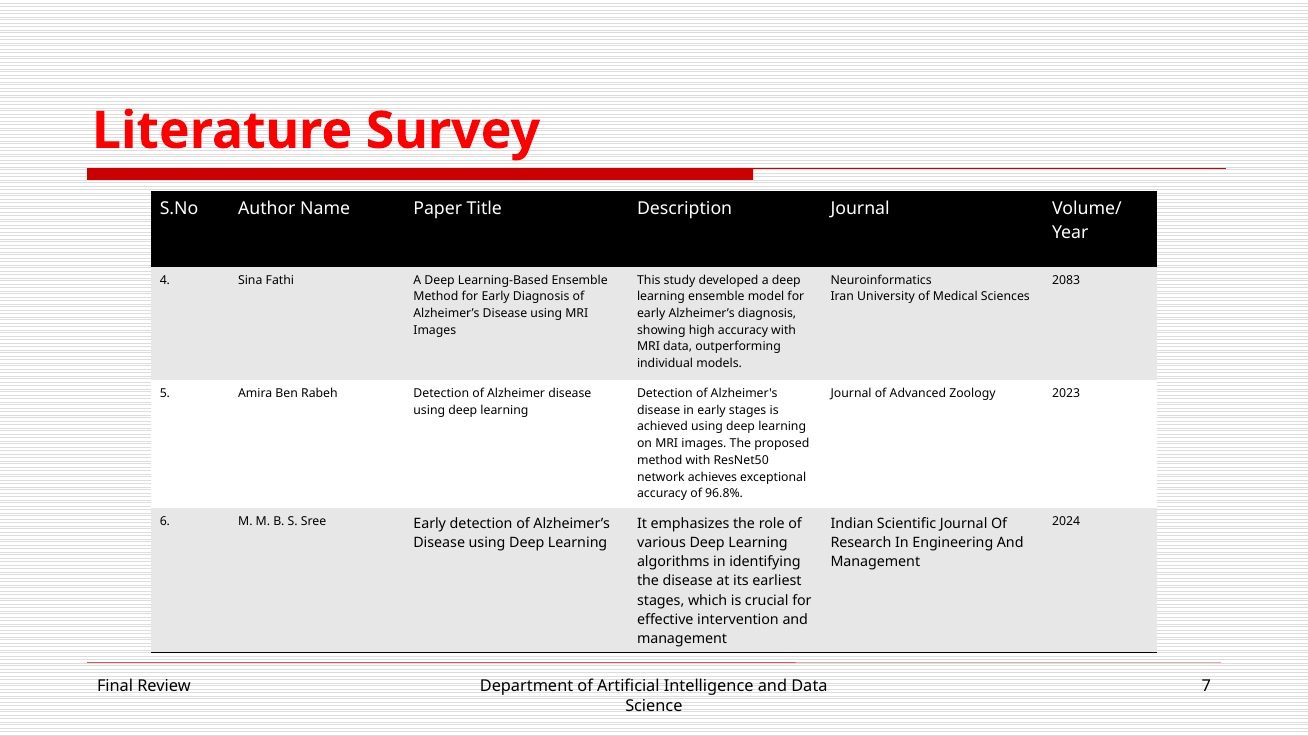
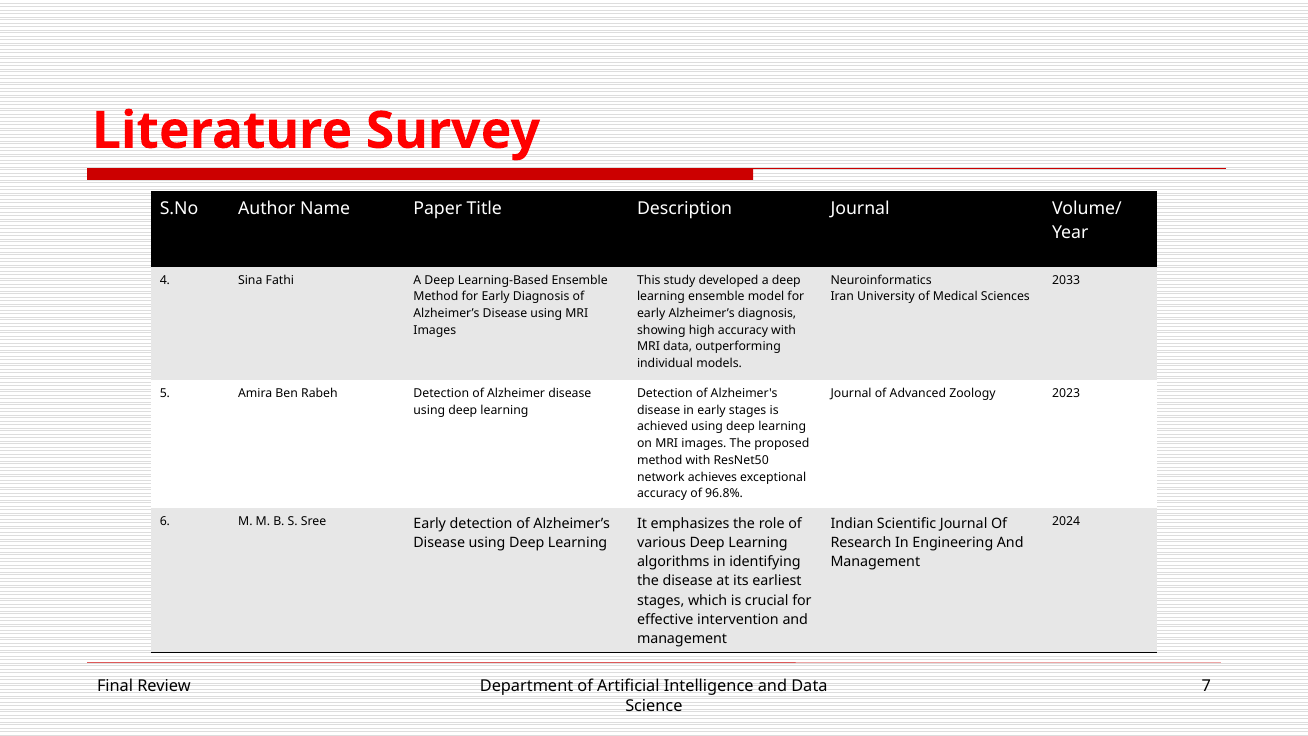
2083: 2083 -> 2033
